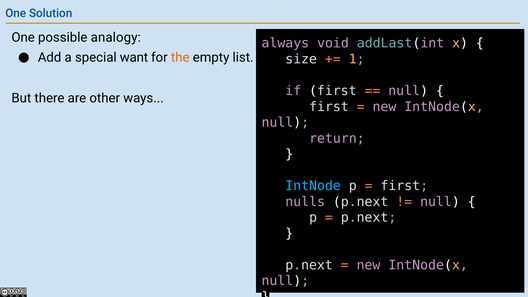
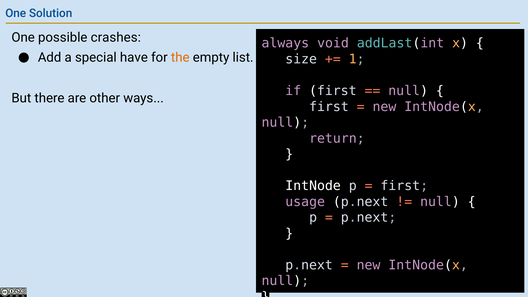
analogy: analogy -> crashes
want: want -> have
IntNode colour: light blue -> white
nulls: nulls -> usage
